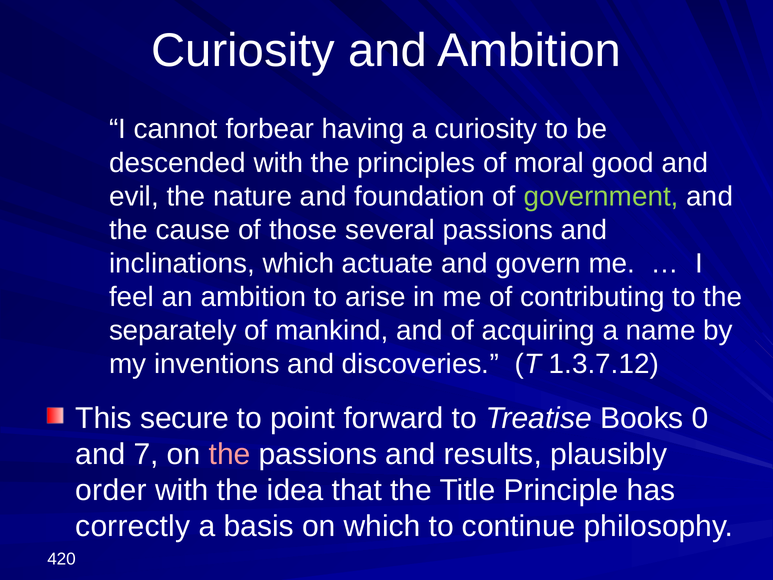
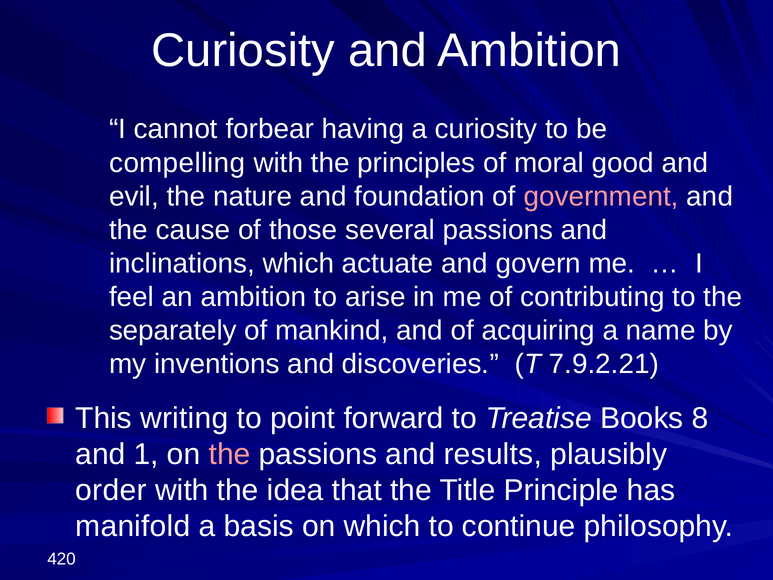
descended: descended -> compelling
government colour: light green -> pink
1.3.7.12: 1.3.7.12 -> 7.9.2.21
secure: secure -> writing
0: 0 -> 8
7: 7 -> 1
correctly: correctly -> manifold
